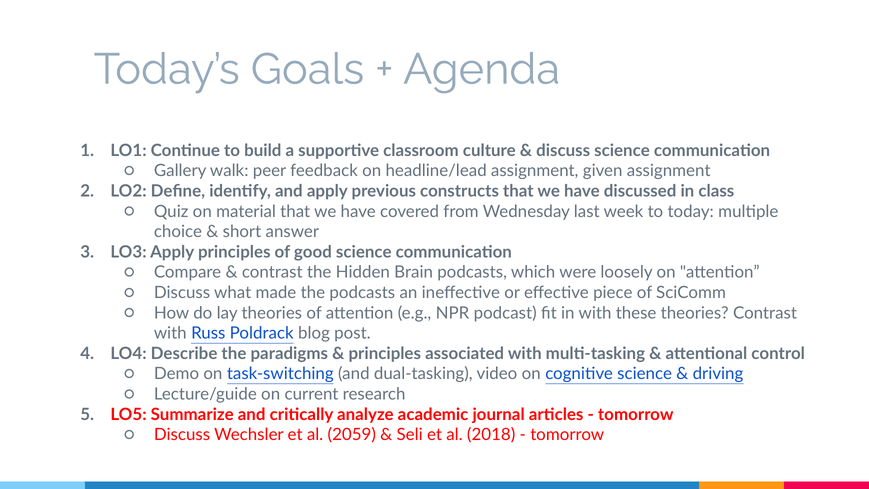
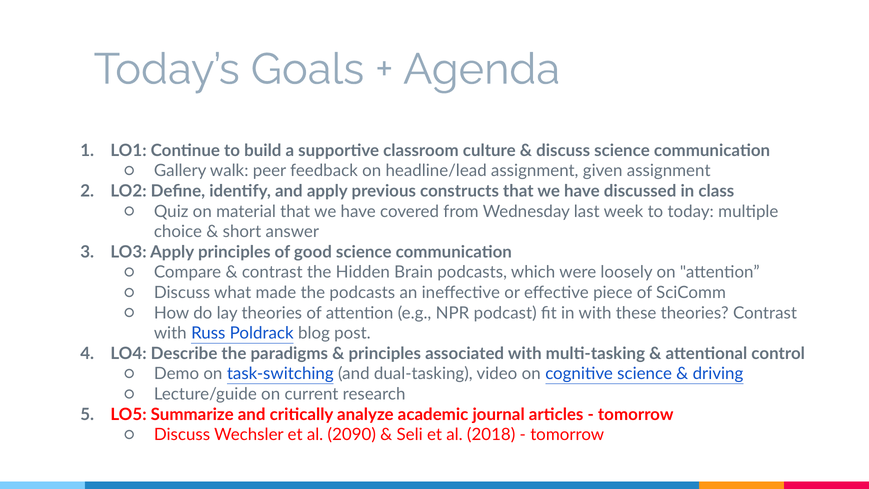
2059: 2059 -> 2090
